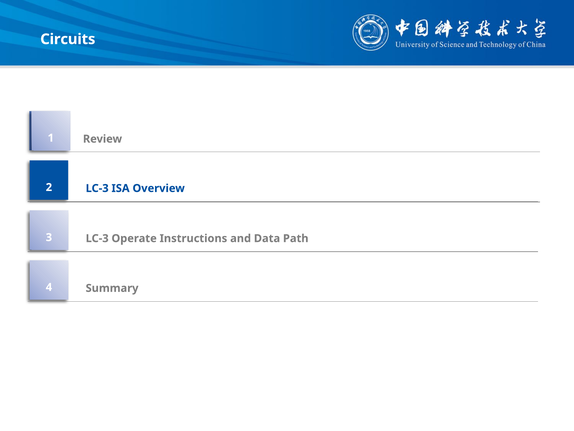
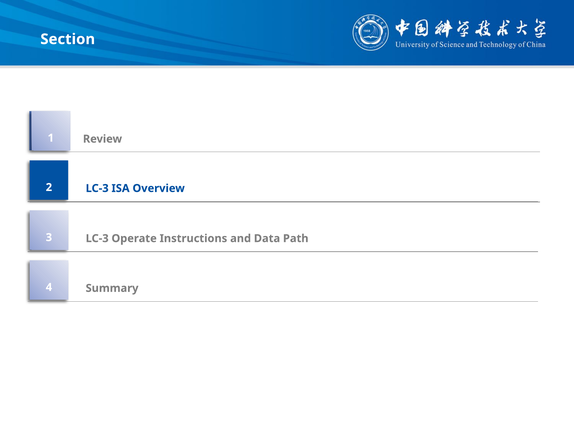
Circuits: Circuits -> Section
